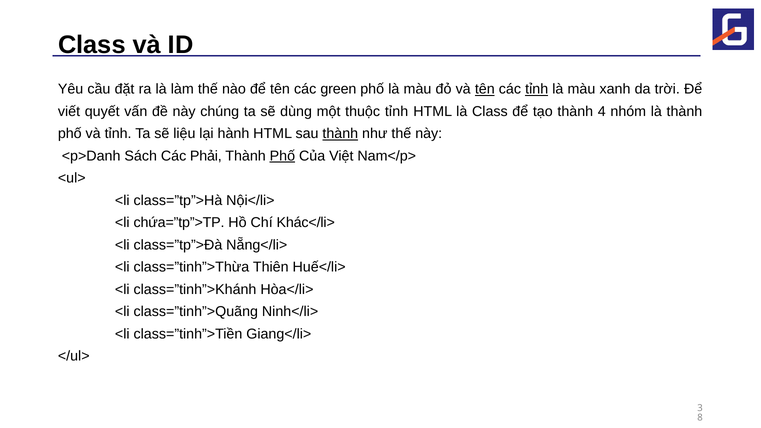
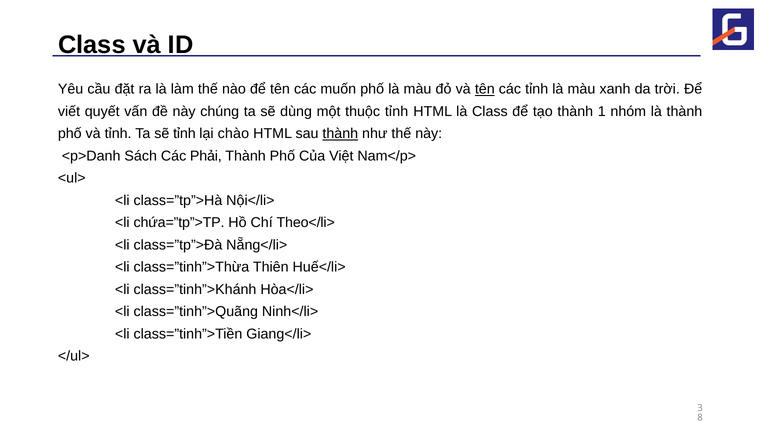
green: green -> muốn
tỉnh at (537, 89) underline: present -> none
4: 4 -> 1
sẽ liệu: liệu -> tỉnh
hành: hành -> chào
Phố at (282, 156) underline: present -> none
Khác</li>: Khác</li> -> Theo</li>
